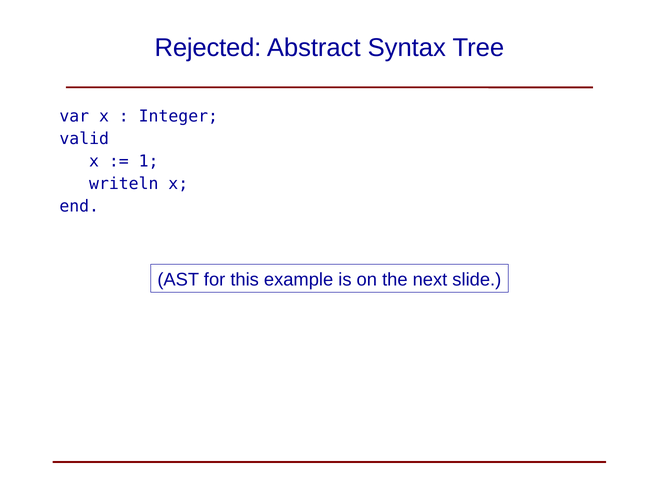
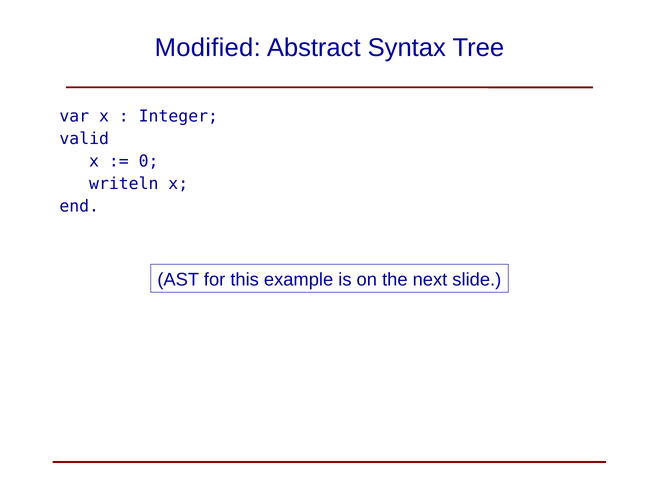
Rejected: Rejected -> Modified
1: 1 -> 0
